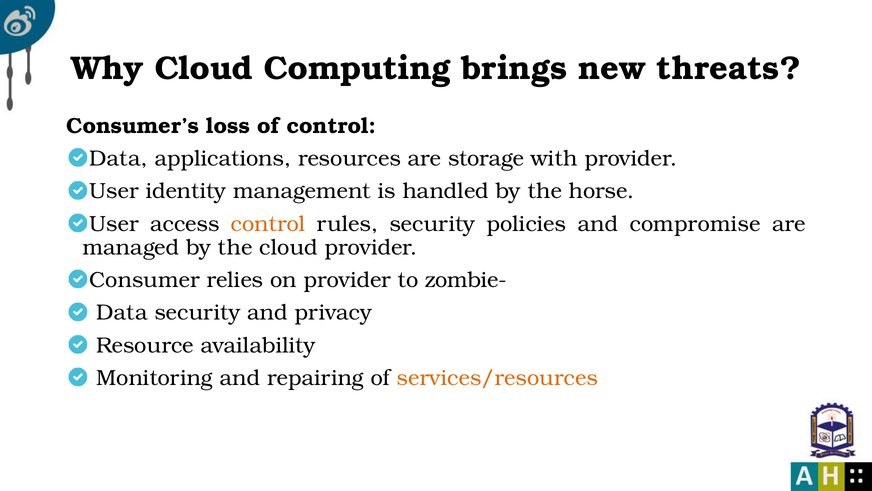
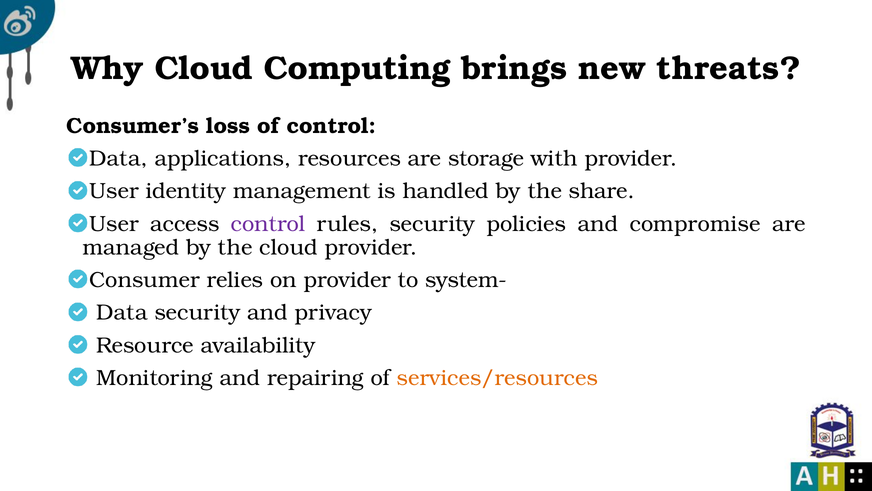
horse: horse -> share
control at (268, 224) colour: orange -> purple
zombie-: zombie- -> system-
